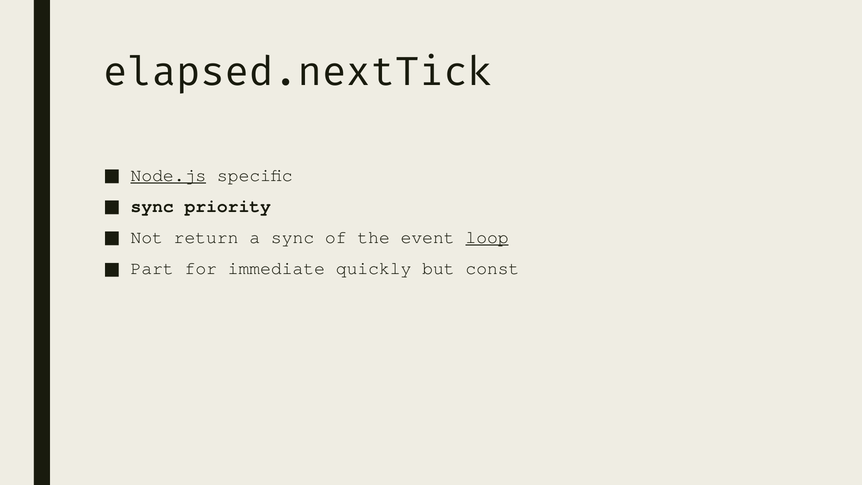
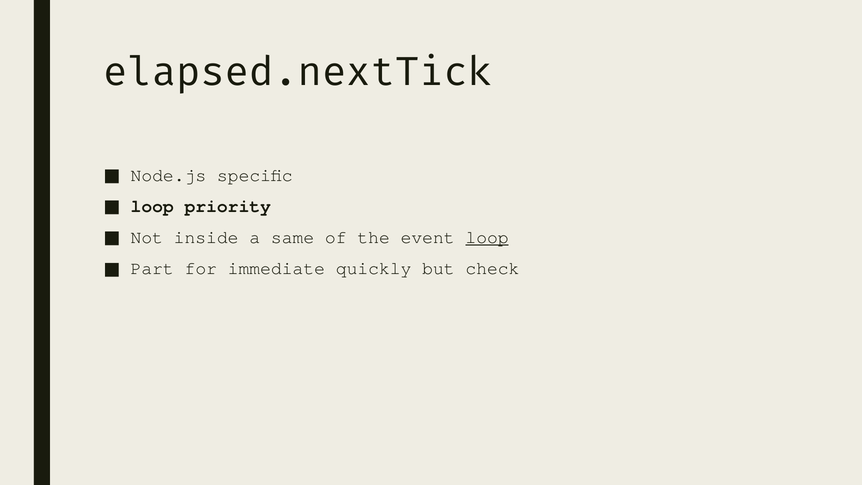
Node.js underline: present -> none
sync at (152, 206): sync -> loop
return: return -> inside
a sync: sync -> same
const: const -> check
